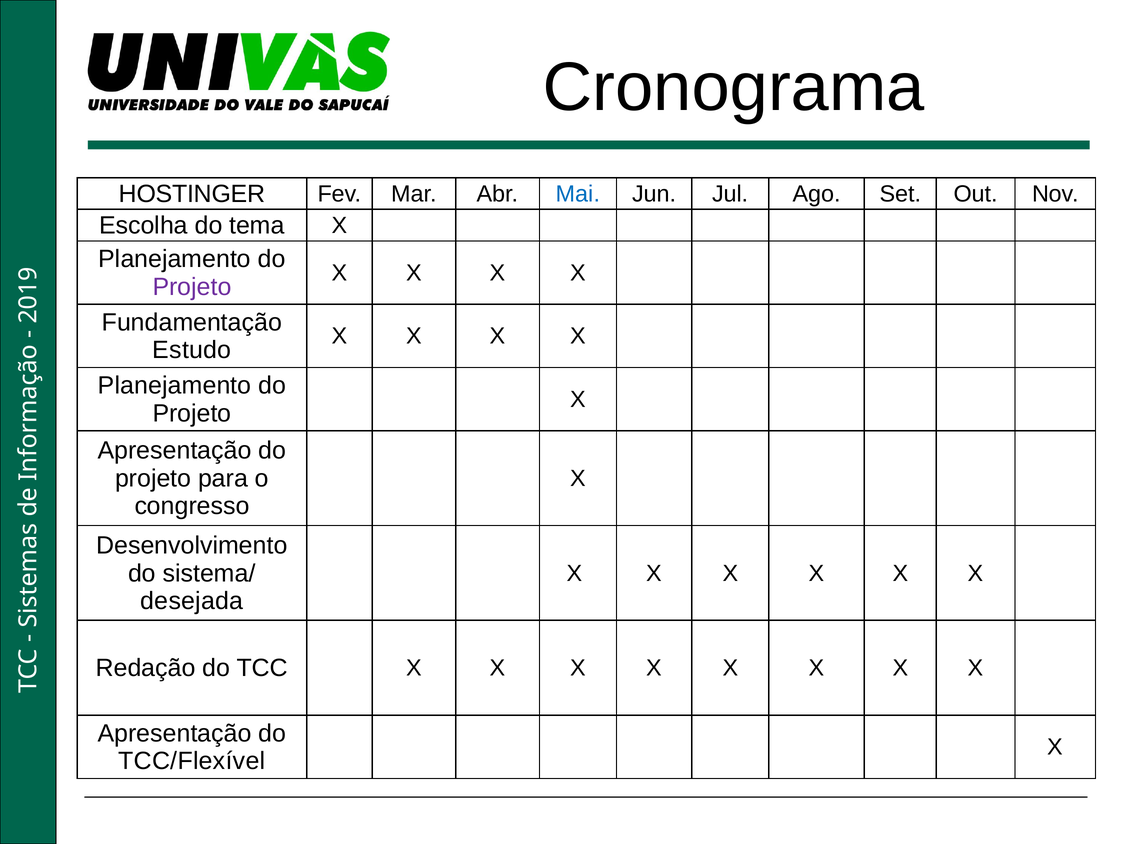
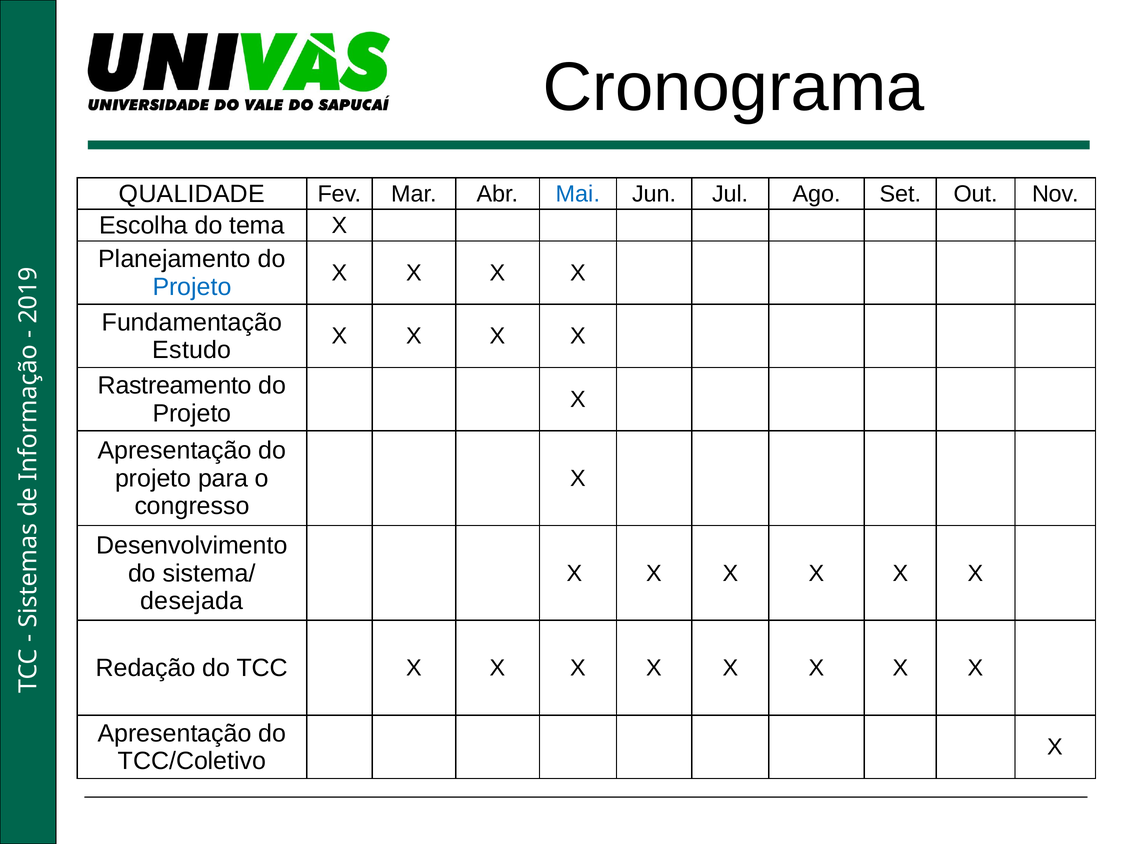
HOSTINGER: HOSTINGER -> QUALIDADE
Projeto at (192, 287) colour: purple -> blue
Planejamento at (175, 385): Planejamento -> Rastreamento
TCC/Flexível: TCC/Flexível -> TCC/Coletivo
